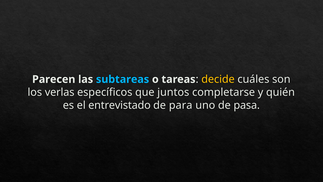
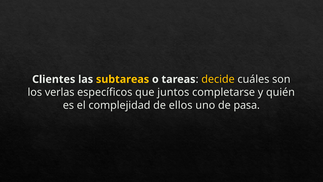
Parecen: Parecen -> Clientes
subtareas colour: light blue -> yellow
entrevistado: entrevistado -> complejidad
para: para -> ellos
